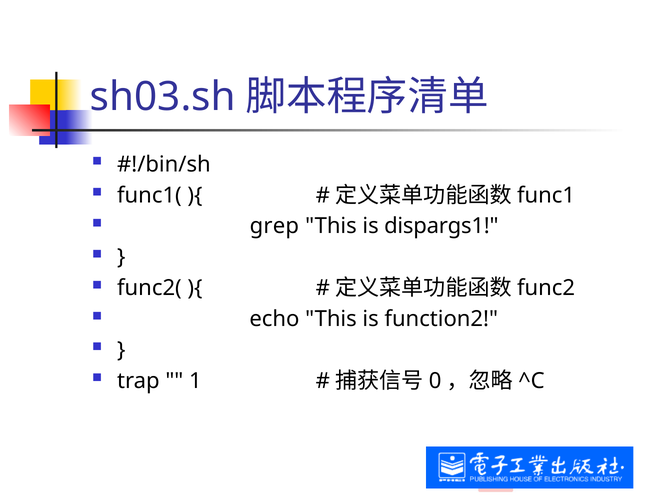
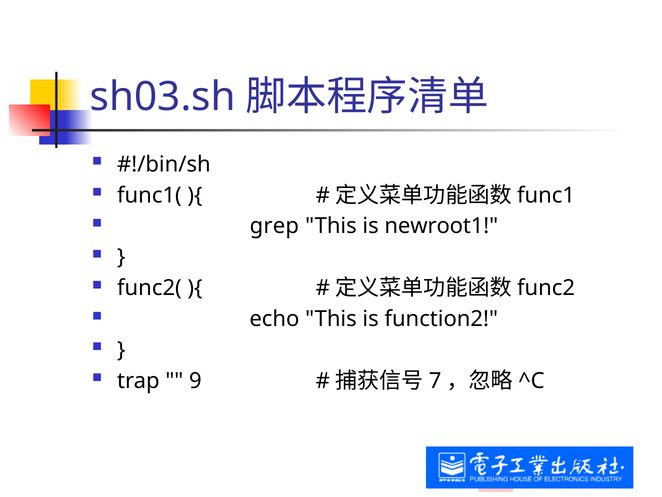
dispargs1: dispargs1 -> newroot1
1: 1 -> 9
0: 0 -> 7
